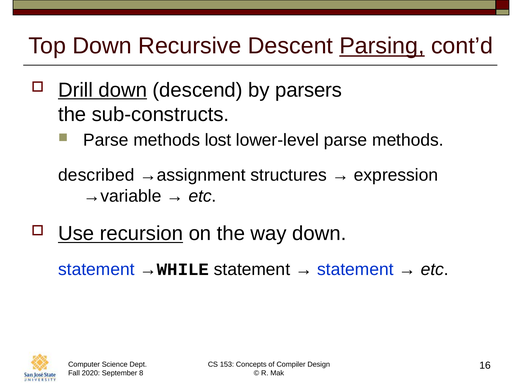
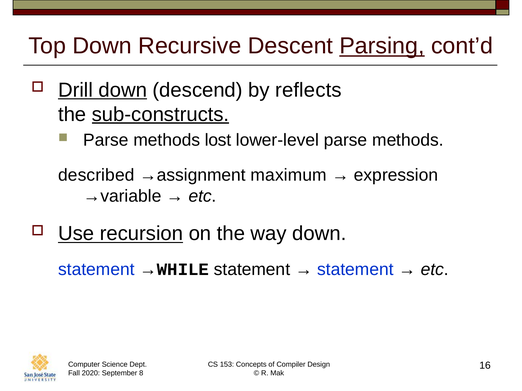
parsers: parsers -> reflects
sub-constructs underline: none -> present
structures: structures -> maximum
